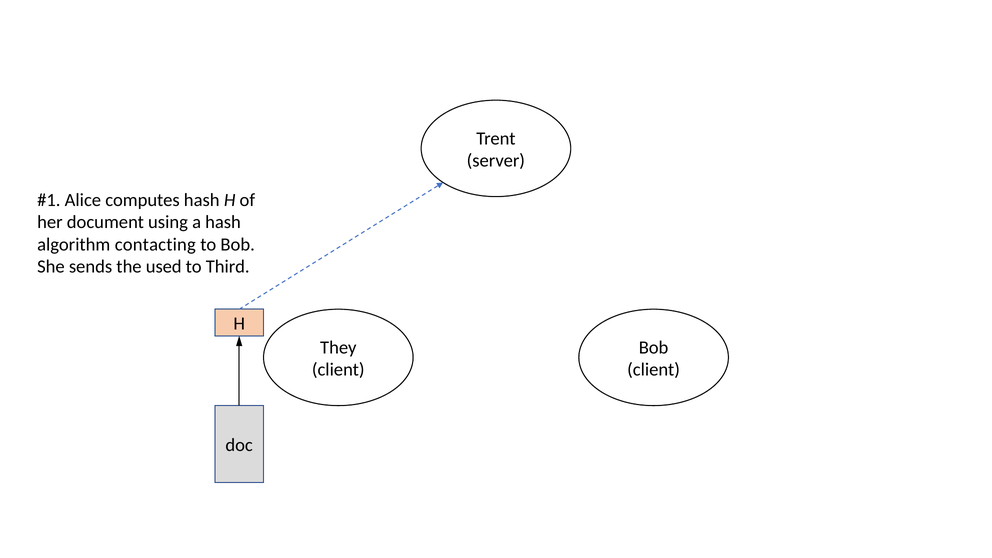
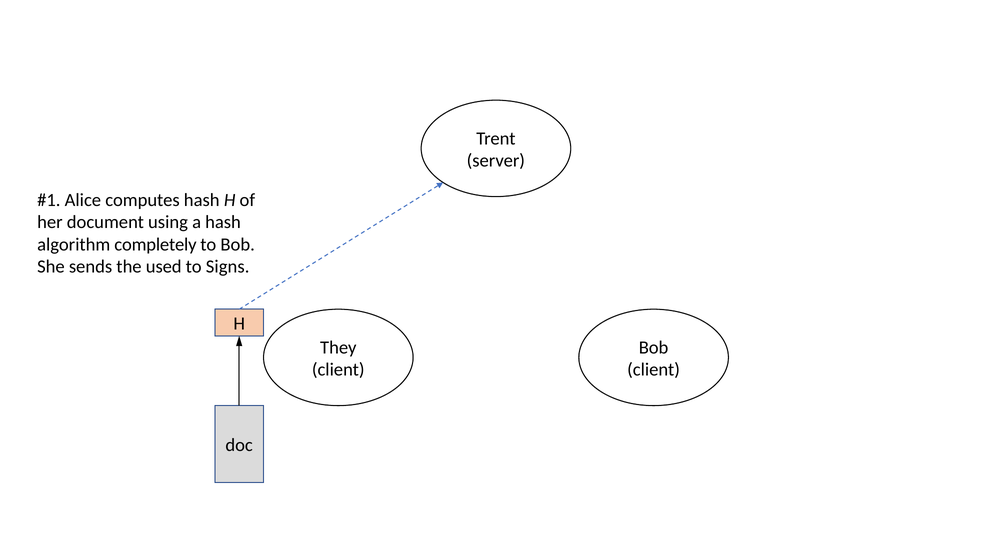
contacting: contacting -> completely
Third: Third -> Signs
